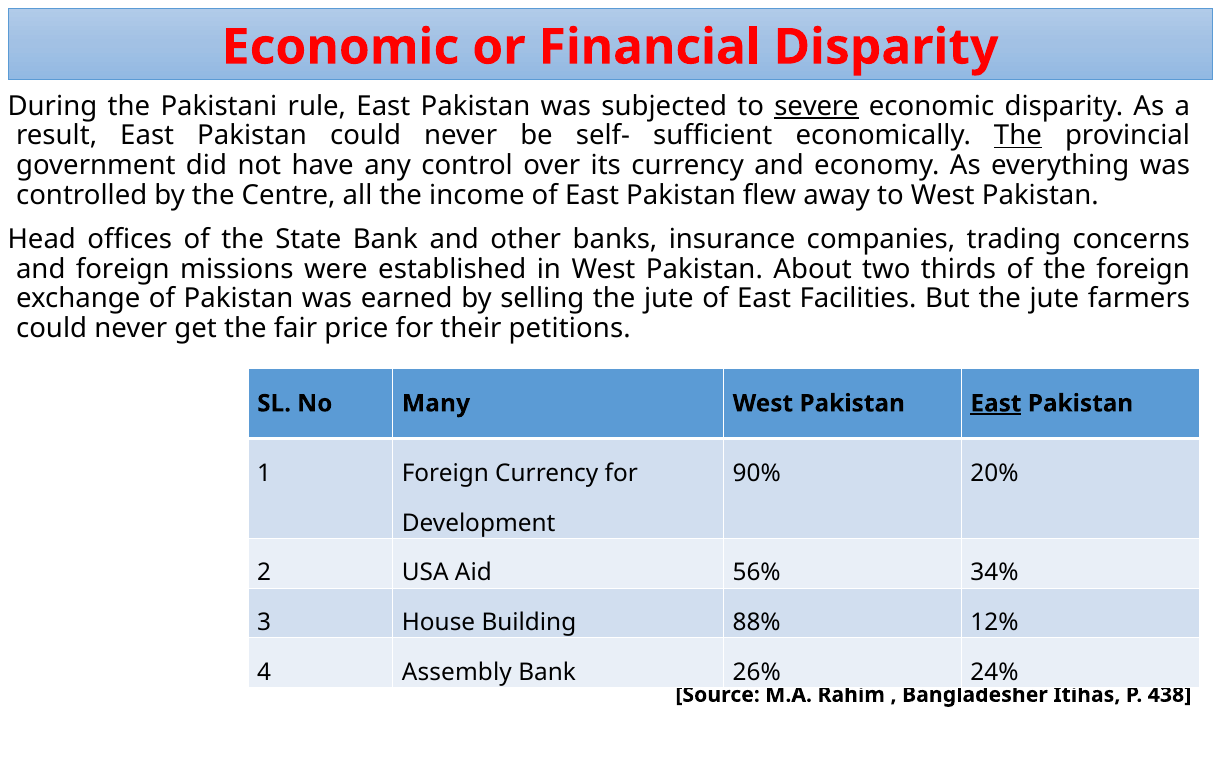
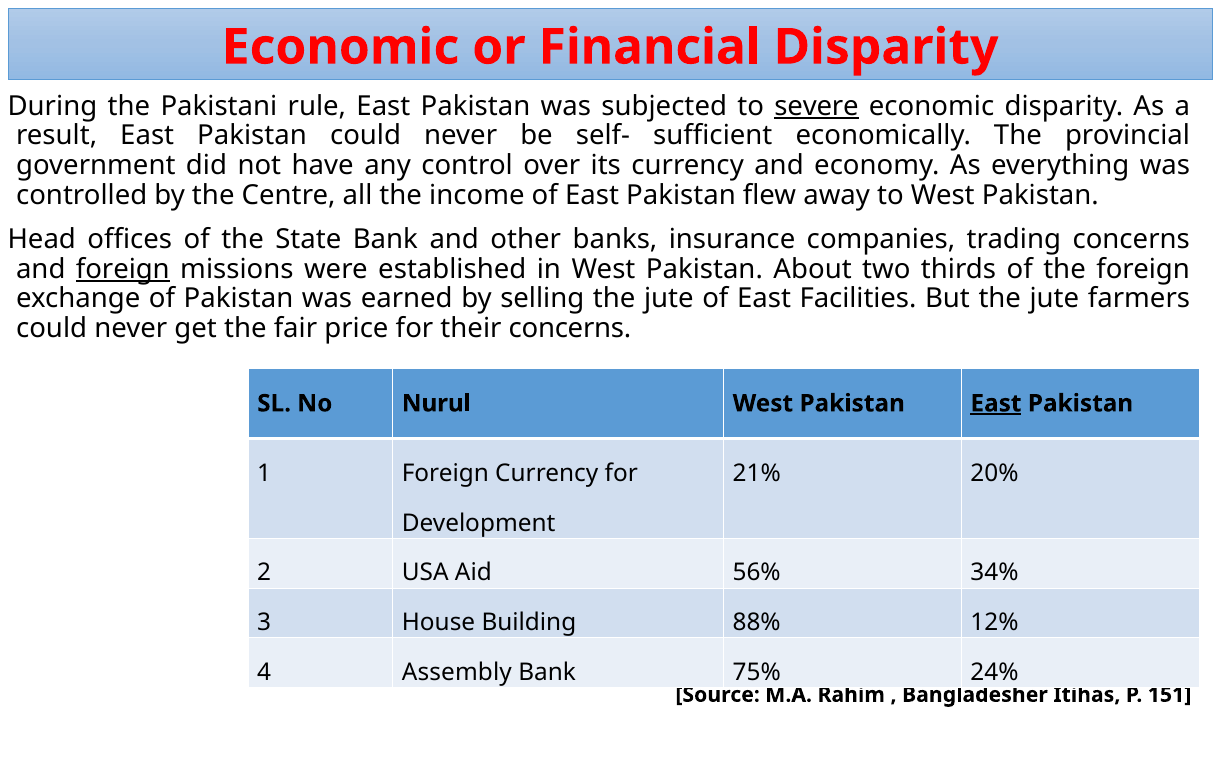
The at (1018, 136) underline: present -> none
foreign at (123, 269) underline: none -> present
their petitions: petitions -> concerns
Many: Many -> Nurul
90%: 90% -> 21%
26%: 26% -> 75%
438: 438 -> 151
